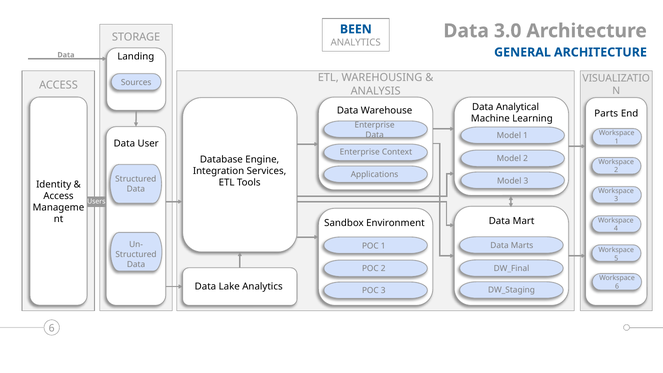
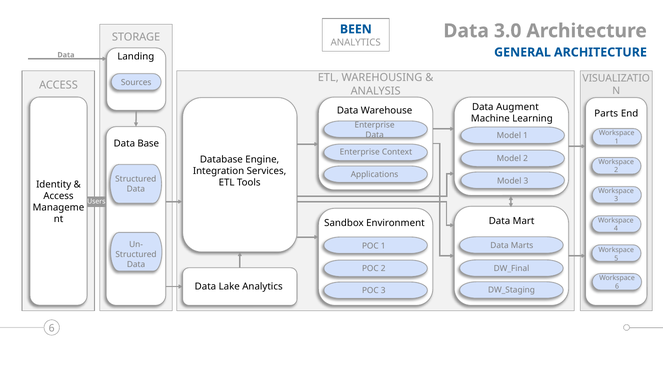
Analytical: Analytical -> Augment
User: User -> Base
